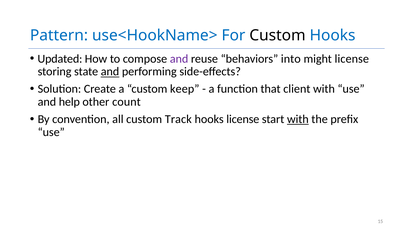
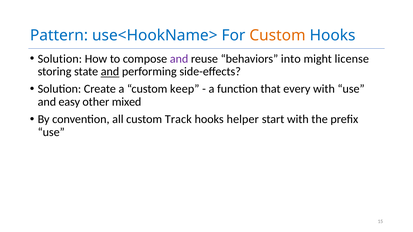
Custom at (277, 36) colour: black -> orange
Updated at (60, 59): Updated -> Solution
client: client -> every
help: help -> easy
count: count -> mixed
hooks license: license -> helper
with at (298, 119) underline: present -> none
